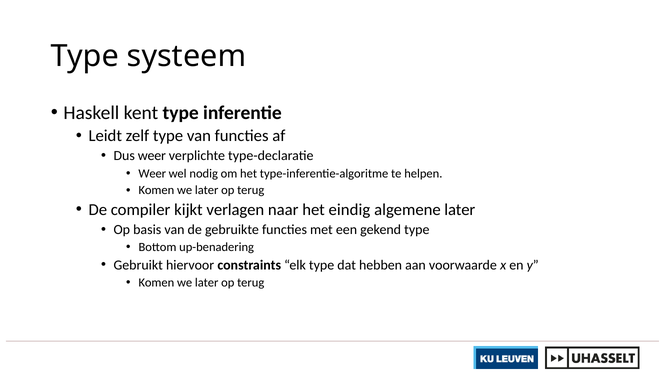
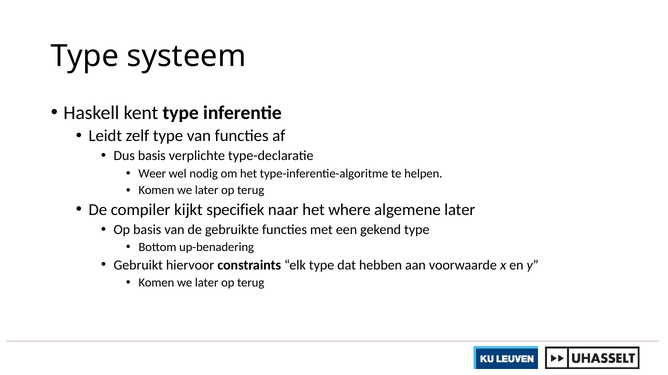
Dus weer: weer -> basis
verlagen: verlagen -> specifiek
eindig: eindig -> where
